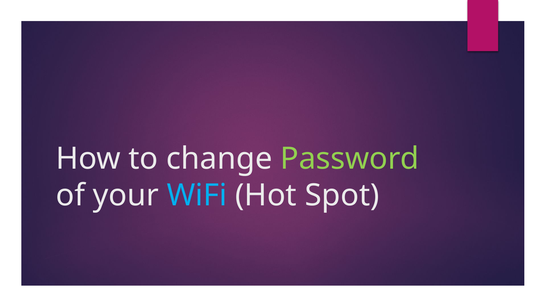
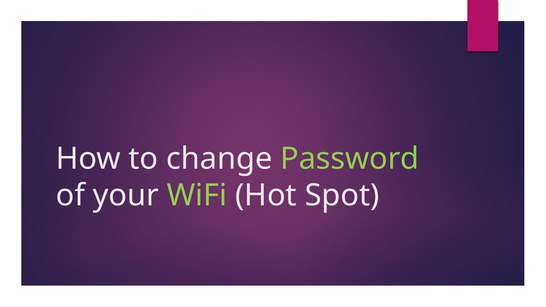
WiFi colour: light blue -> light green
